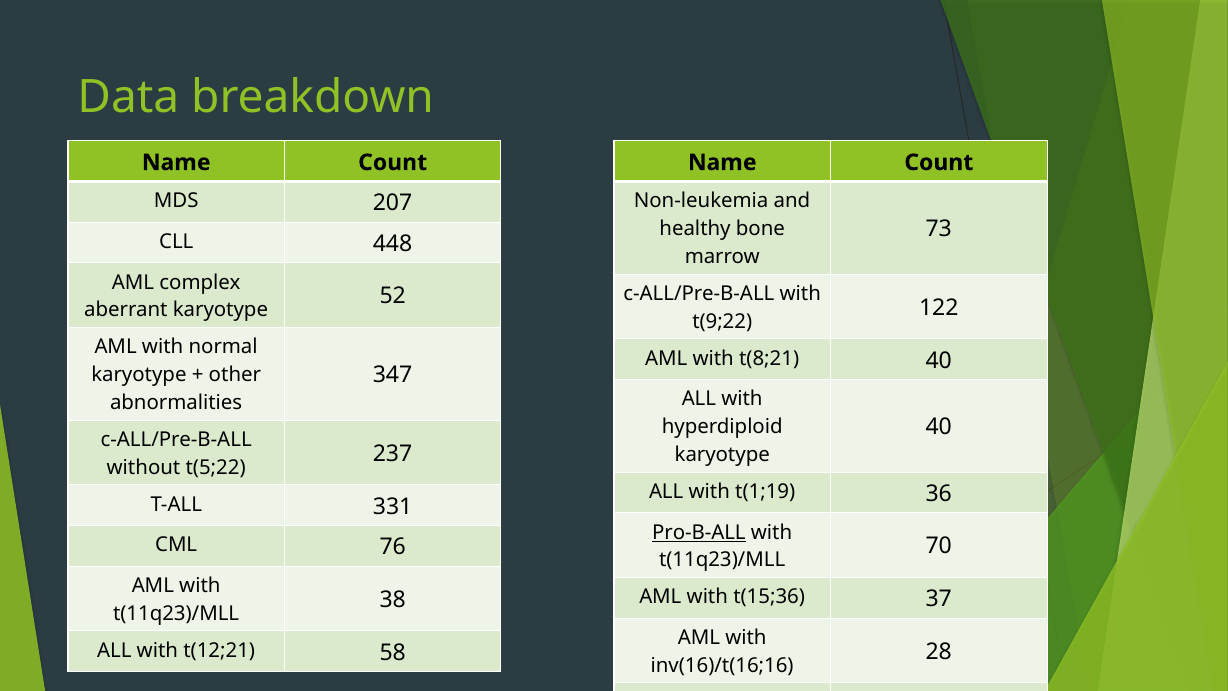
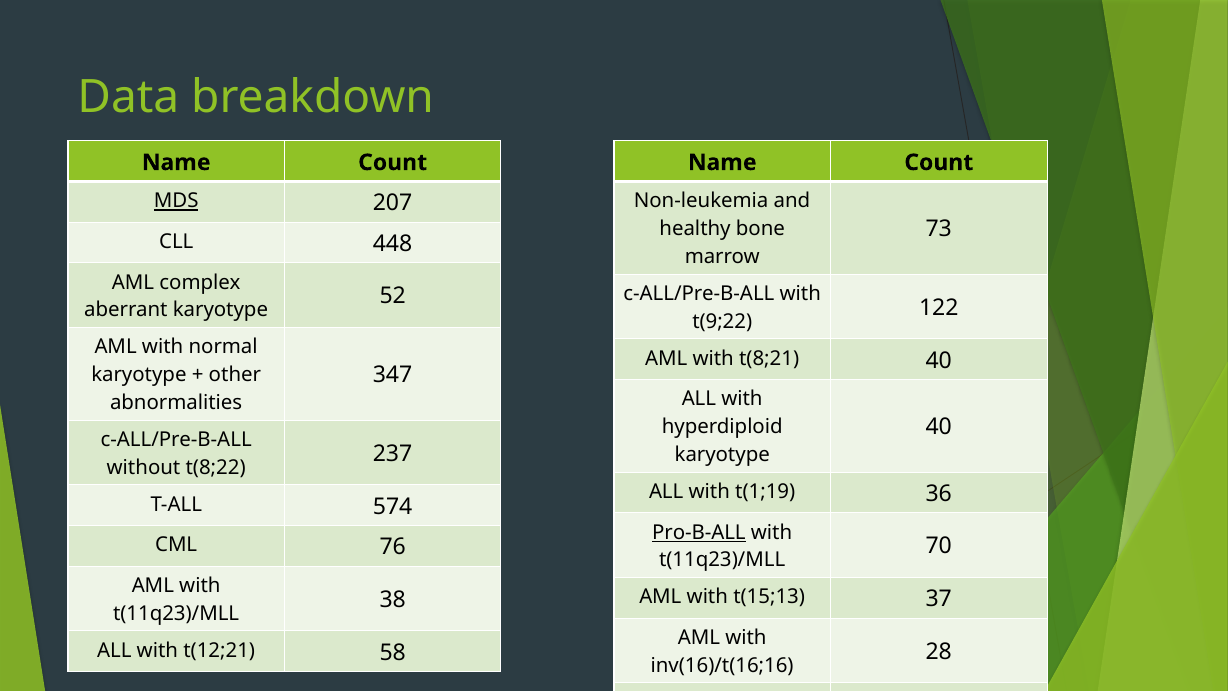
MDS underline: none -> present
t(5;22: t(5;22 -> t(8;22
331: 331 -> 574
t(15;36: t(15;36 -> t(15;13
